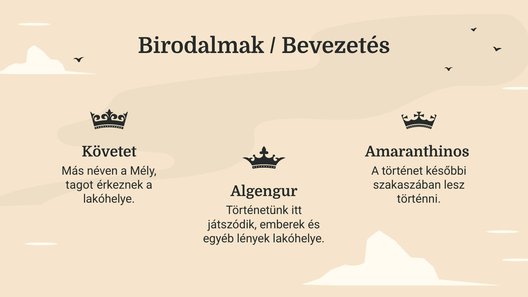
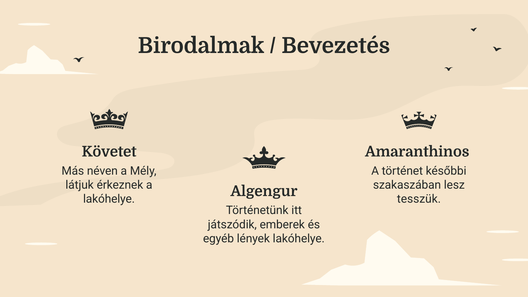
tagot: tagot -> látjuk
történni: történni -> tesszük
